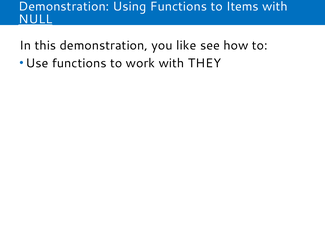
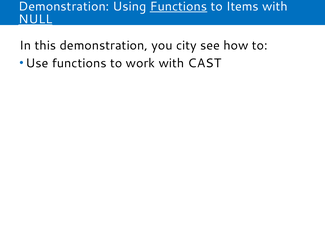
Functions at (178, 6) underline: none -> present
like: like -> city
THEY: THEY -> CAST
